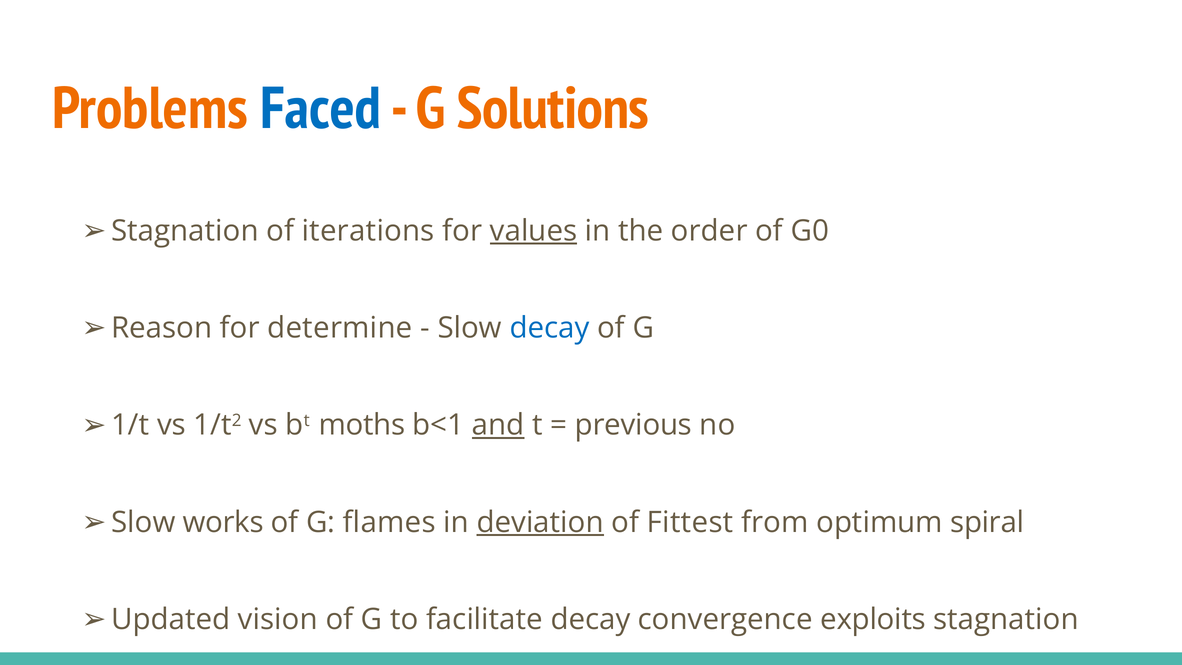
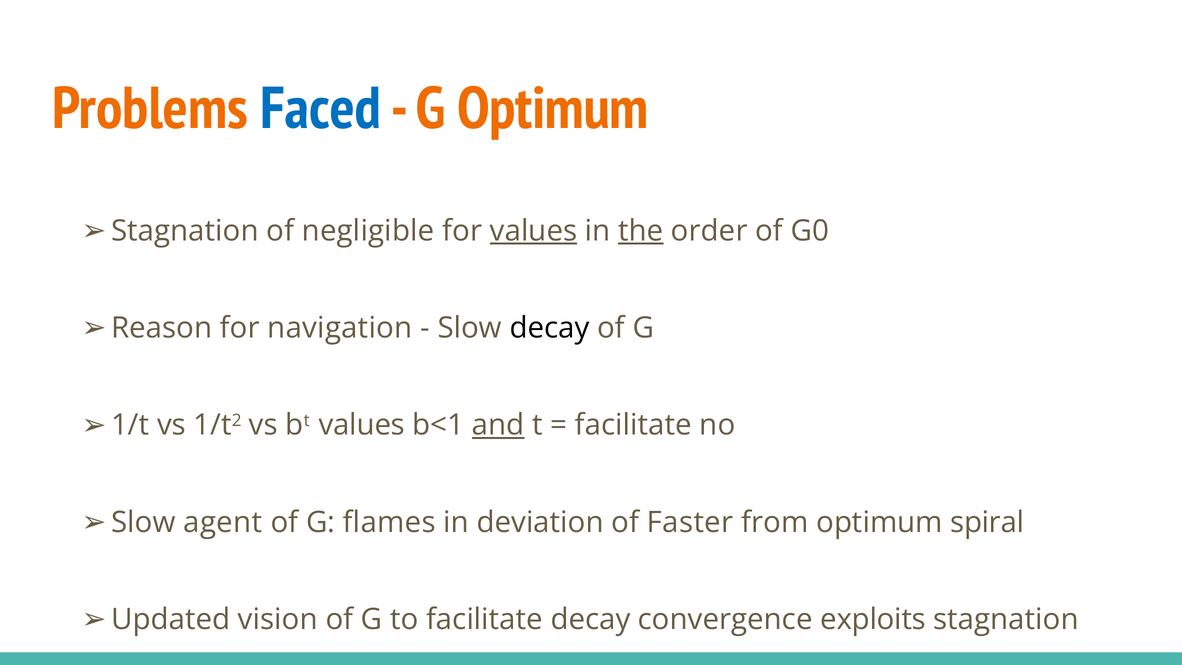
G Solutions: Solutions -> Optimum
of iterations: iterations -> negligible
the at (641, 231) underline: none -> present
determine: determine -> navigation
decay at (550, 328) colour: blue -> black
bt moths: moths -> values
previous at (633, 425): previous -> facilitate
works: works -> agent
deviation underline: present -> none
Fittest: Fittest -> Faster
